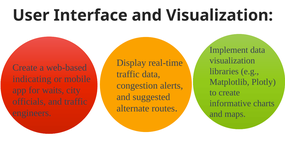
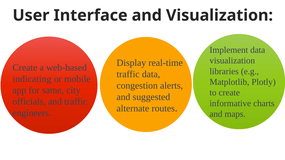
waits: waits -> same
